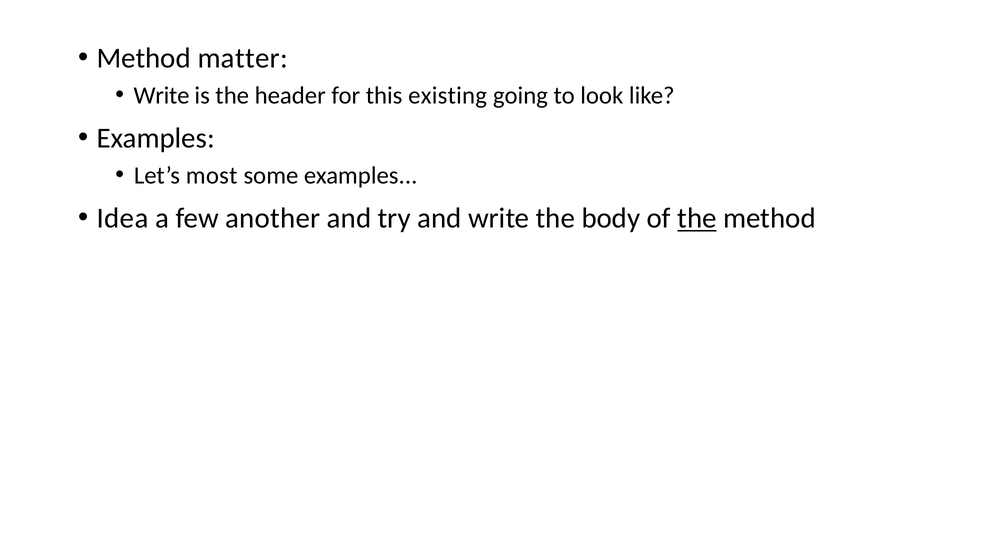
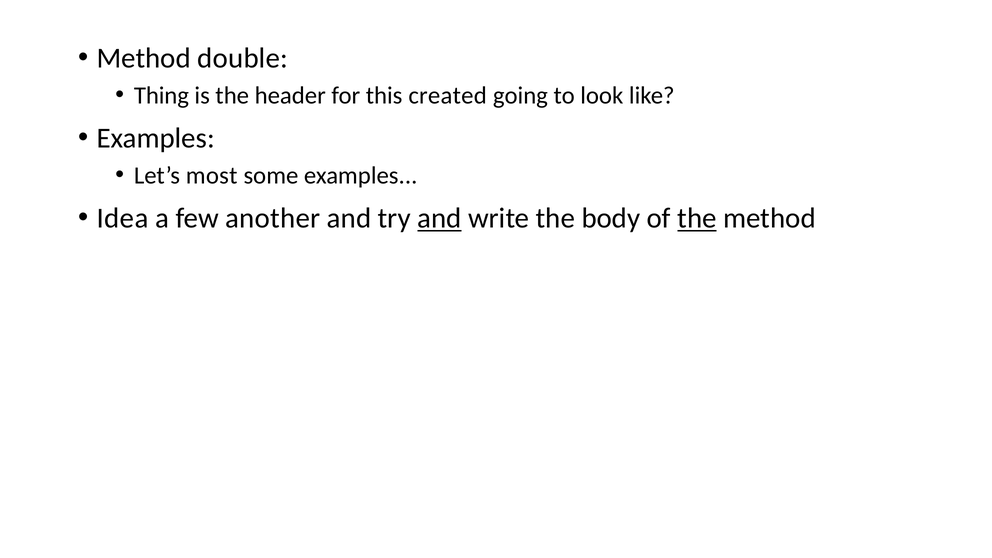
matter: matter -> double
Write at (161, 95): Write -> Thing
existing: existing -> created
and at (439, 218) underline: none -> present
